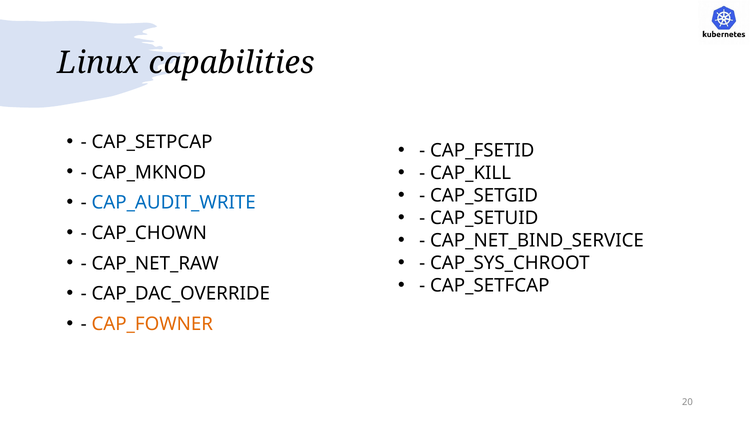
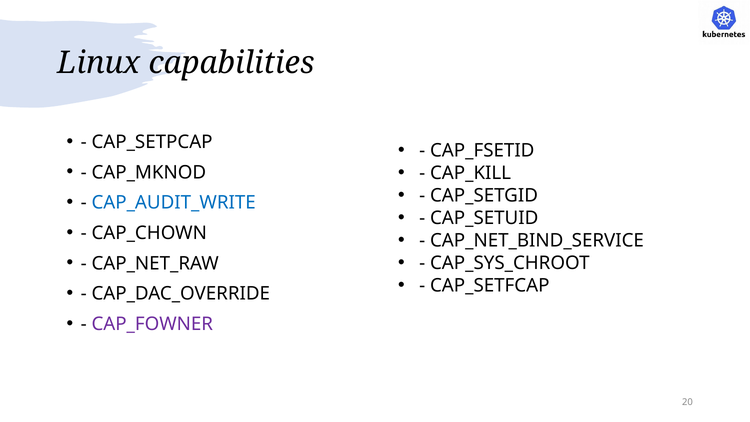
CAP_FOWNER colour: orange -> purple
